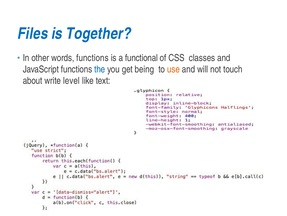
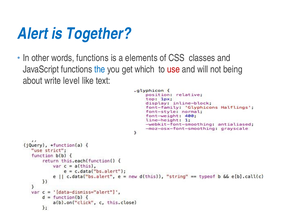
Files: Files -> Alert
functional: functional -> elements
being: being -> which
use colour: orange -> red
touch: touch -> being
